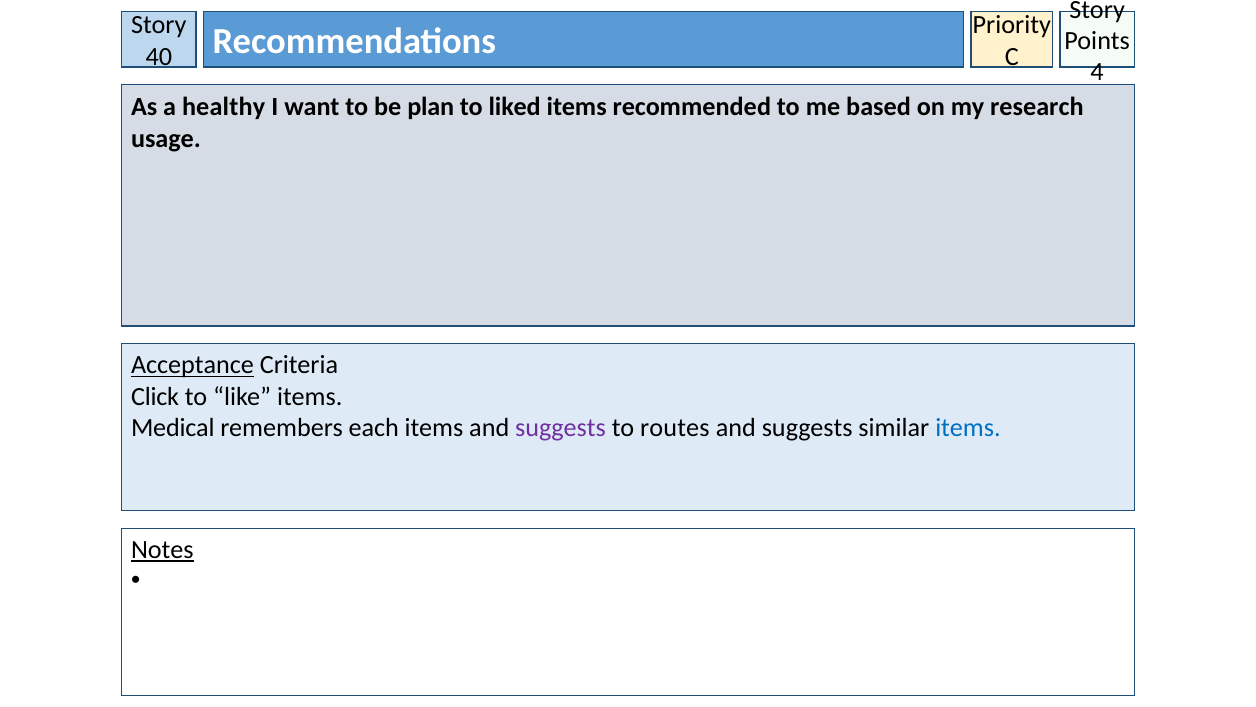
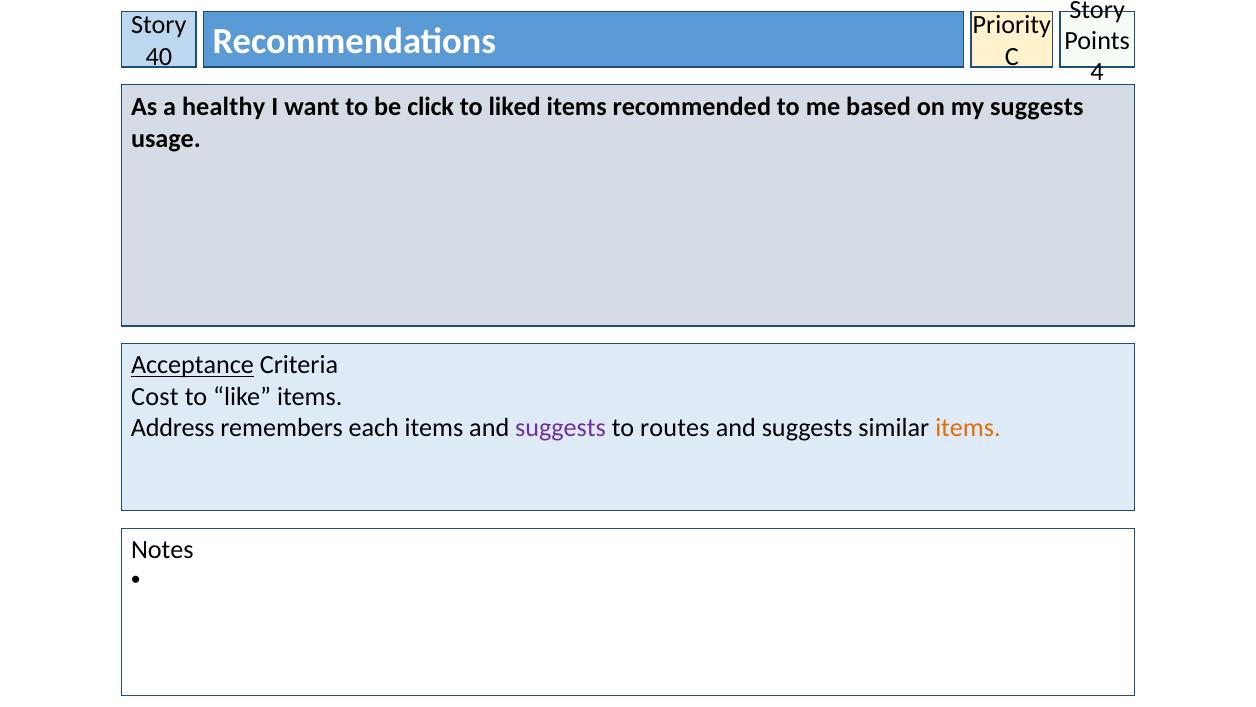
plan: plan -> click
my research: research -> suggests
Click: Click -> Cost
Medical: Medical -> Address
items at (968, 428) colour: blue -> orange
Notes underline: present -> none
